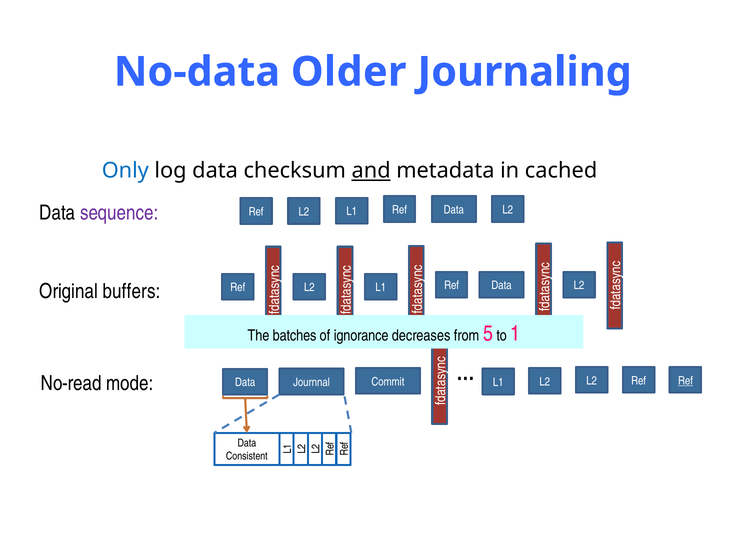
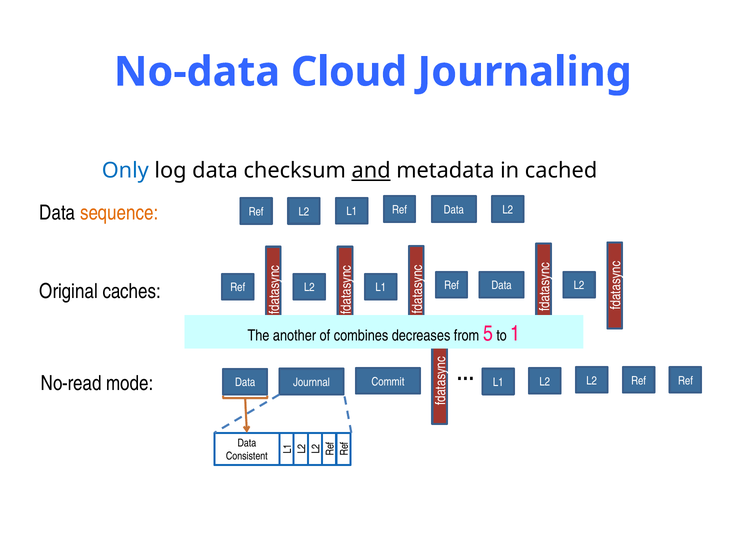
Older: Older -> Cloud
sequence colour: purple -> orange
buffers: buffers -> caches
batches: batches -> another
ignorance: ignorance -> combines
Ref at (685, 380) underline: present -> none
